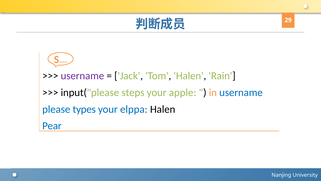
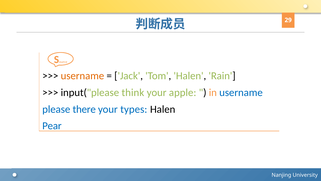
username at (82, 76) colour: purple -> orange
steps: steps -> think
types: types -> there
elppa: elppa -> types
